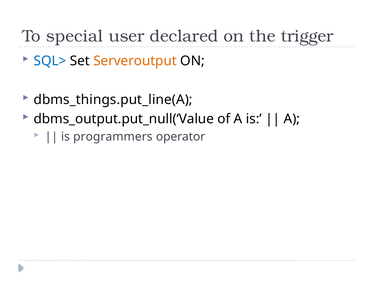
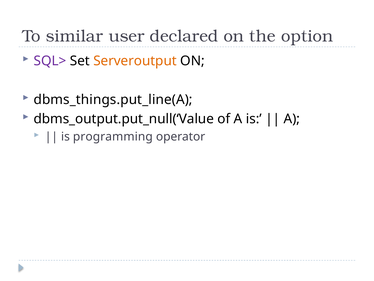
special: special -> similar
trigger: trigger -> option
SQL> colour: blue -> purple
programmers: programmers -> programming
